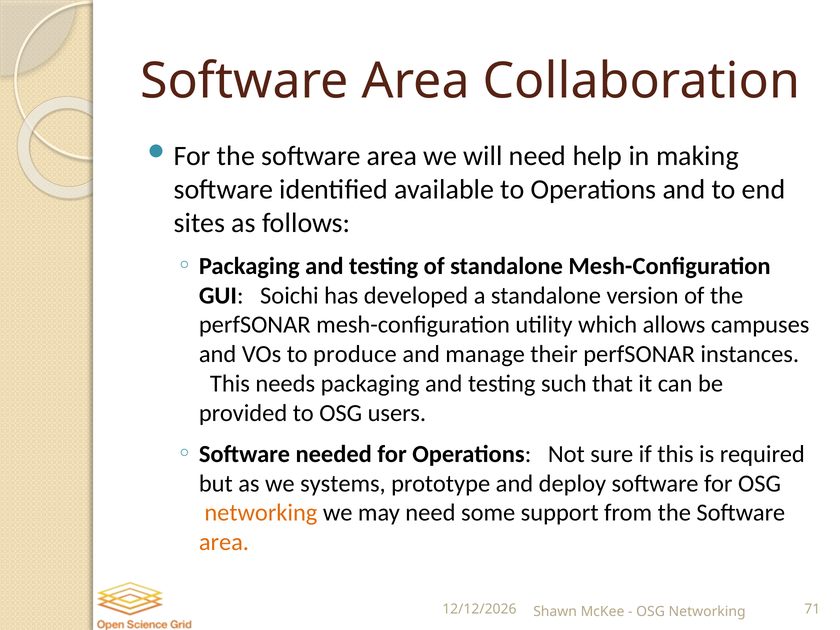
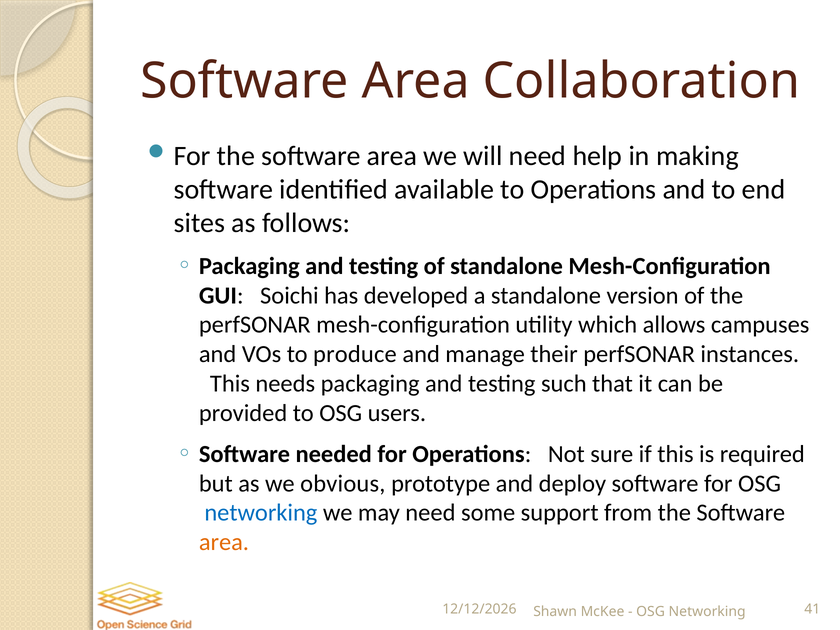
systems: systems -> obvious
networking at (261, 513) colour: orange -> blue
71: 71 -> 41
